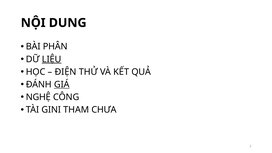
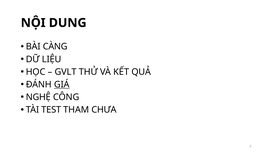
PHÂN: PHÂN -> CÀNG
LIỆU underline: present -> none
ĐIỆN: ĐIỆN -> GVLT
GINI: GINI -> TEST
